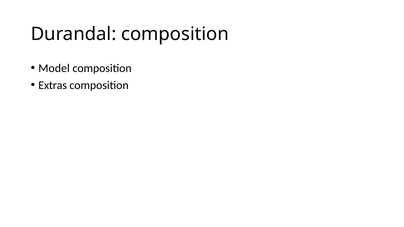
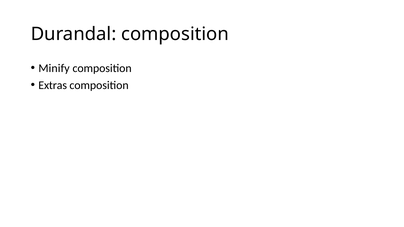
Model: Model -> Minify
